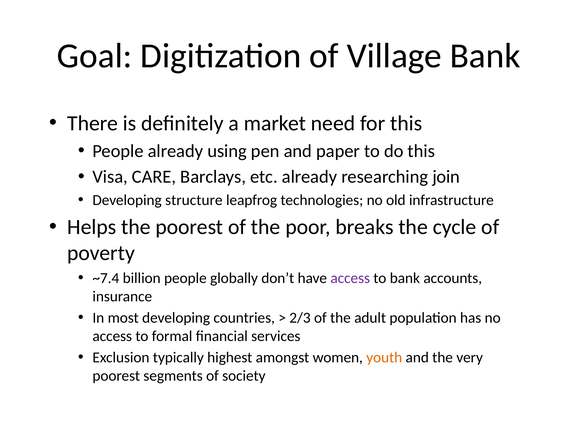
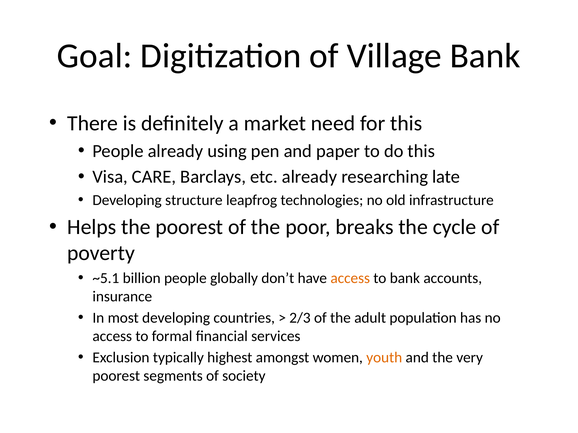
join: join -> late
~7.4: ~7.4 -> ~5.1
access at (350, 278) colour: purple -> orange
